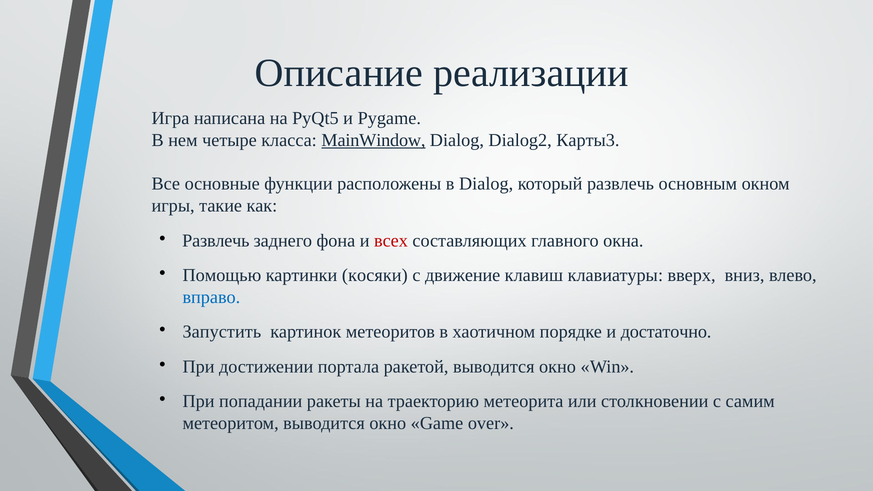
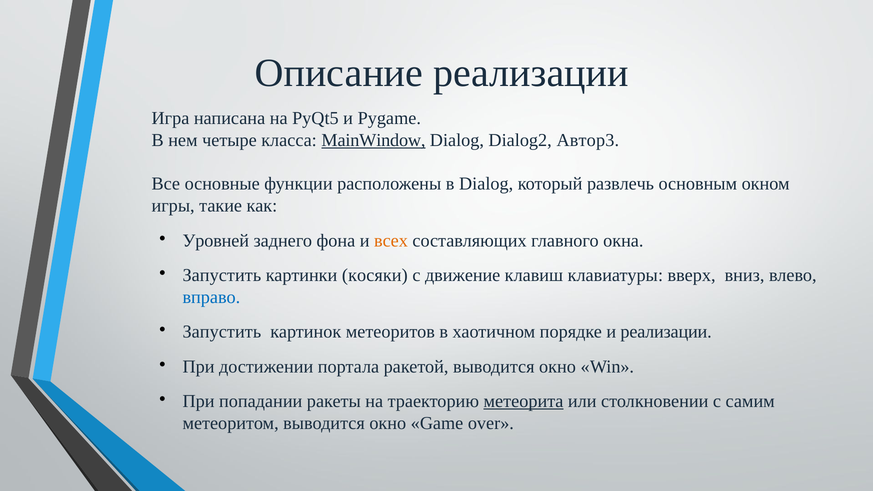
Карты3: Карты3 -> Автор3
Развлечь at (216, 241): Развлечь -> Уровней
всех colour: red -> orange
Помощью at (222, 275): Помощью -> Запустить
и достаточно: достаточно -> реализации
метеорита underline: none -> present
